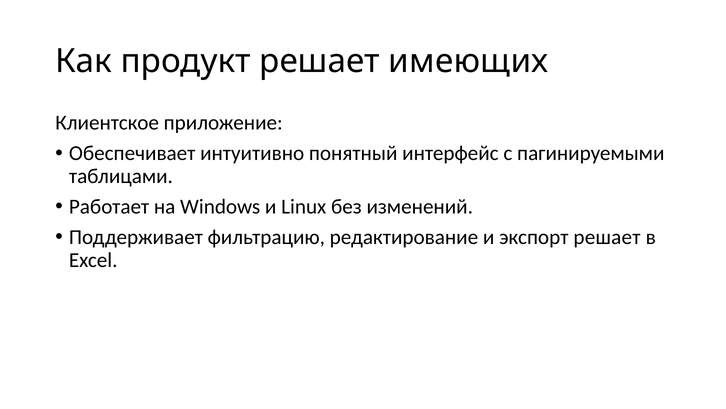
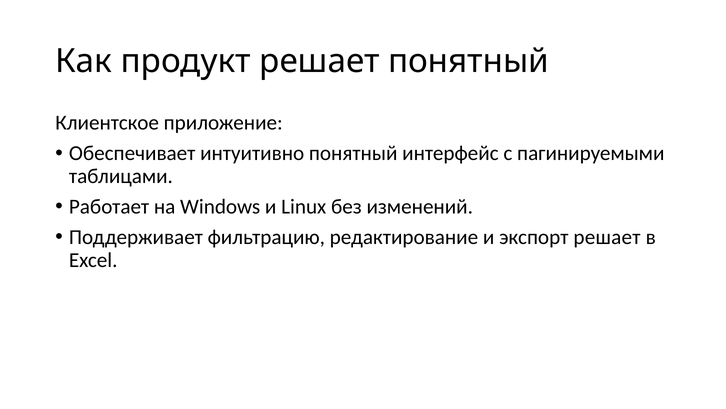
решает имеющих: имеющих -> понятный
